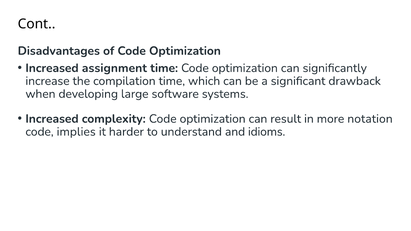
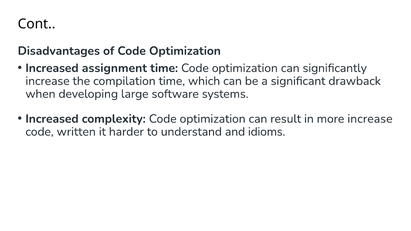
more notation: notation -> increase
implies: implies -> written
